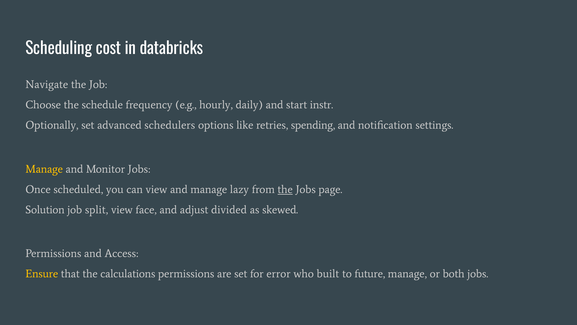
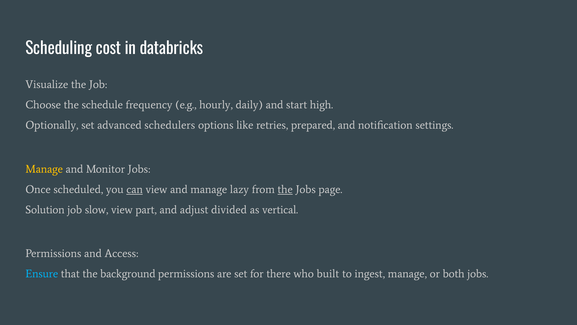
Navigate: Navigate -> Visualize
instr: instr -> high
spending: spending -> prepared
can underline: none -> present
split: split -> slow
face: face -> part
skewed: skewed -> vertical
Ensure colour: yellow -> light blue
calculations: calculations -> background
error: error -> there
future: future -> ingest
